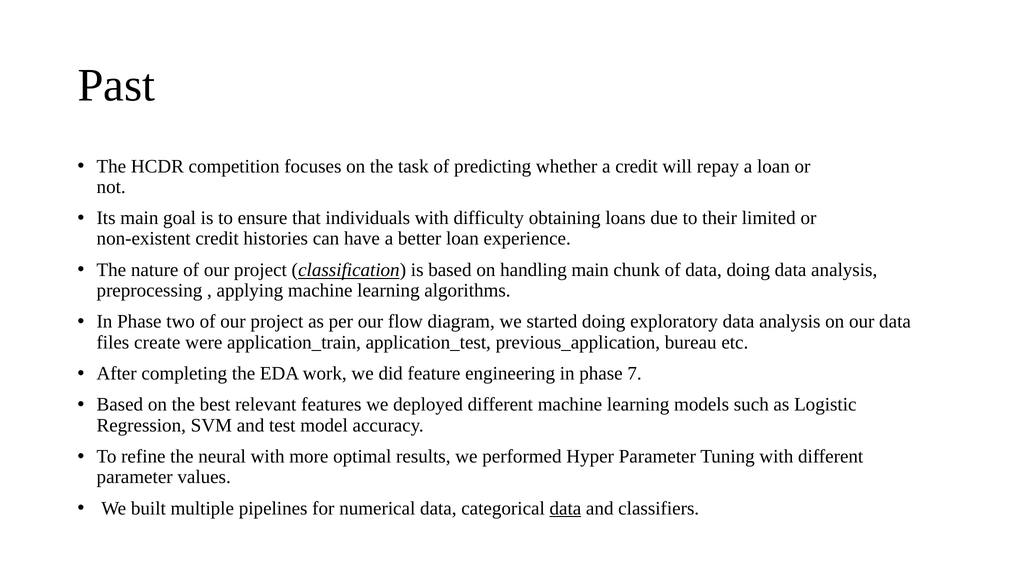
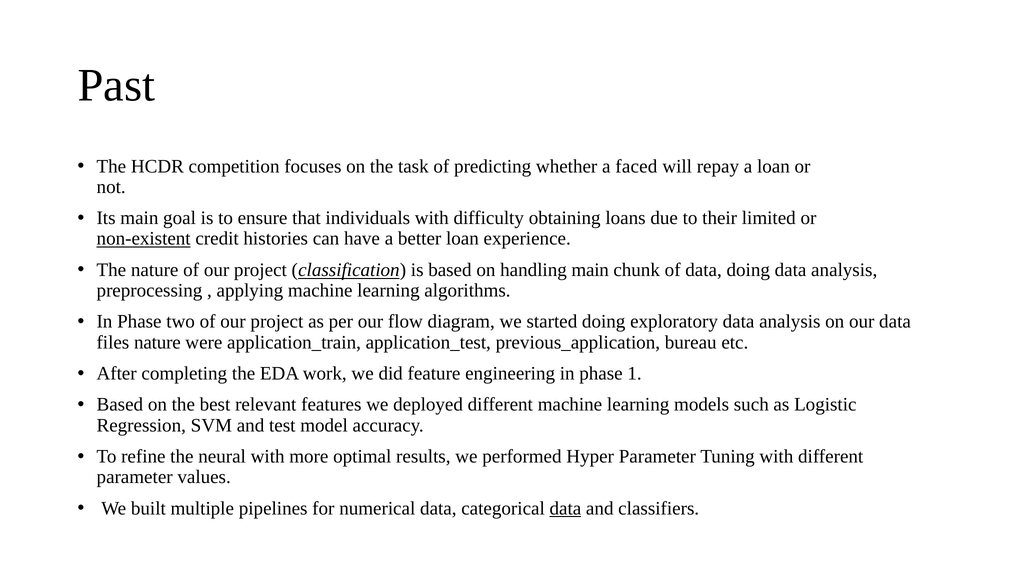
a credit: credit -> faced
non-existent underline: none -> present
files create: create -> nature
7: 7 -> 1
